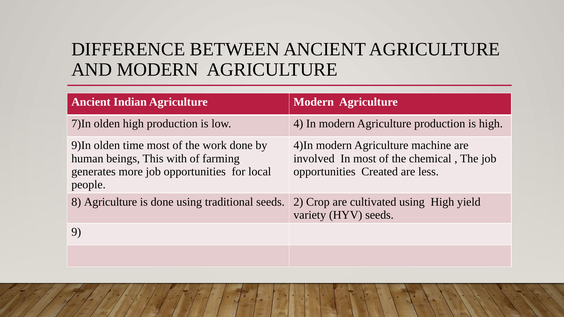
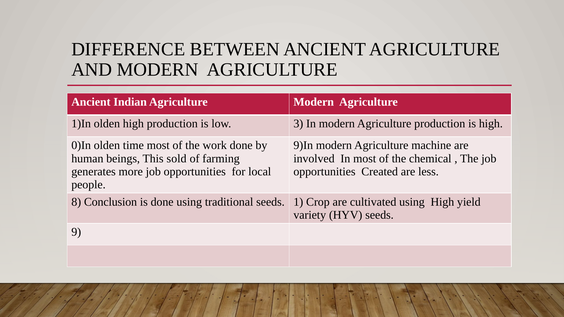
7)In: 7)In -> 1)In
4: 4 -> 3
9)In: 9)In -> 0)In
4)In: 4)In -> 9)In
with: with -> sold
8 Agriculture: Agriculture -> Conclusion
2: 2 -> 1
